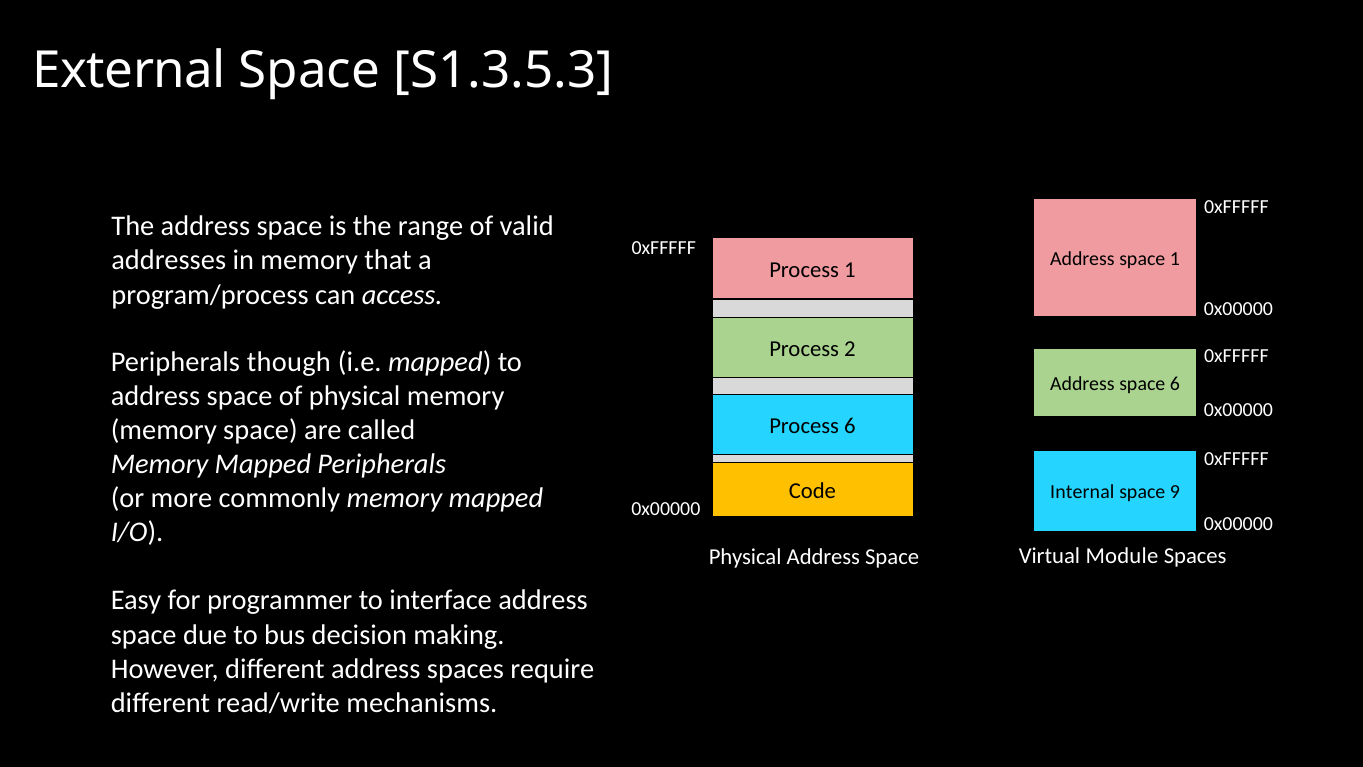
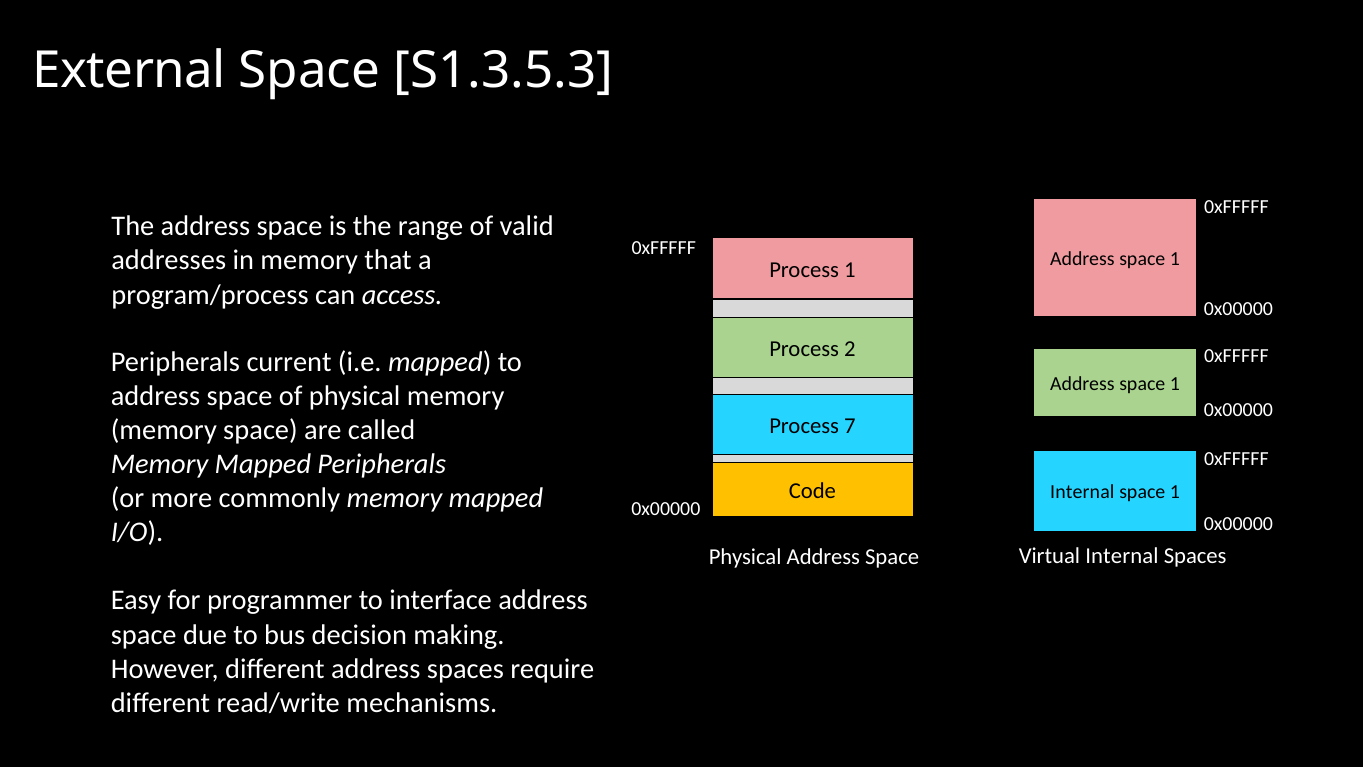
though: though -> current
6 at (1175, 384): 6 -> 1
Process 6: 6 -> 7
9 at (1175, 492): 9 -> 1
Virtual Module: Module -> Internal
